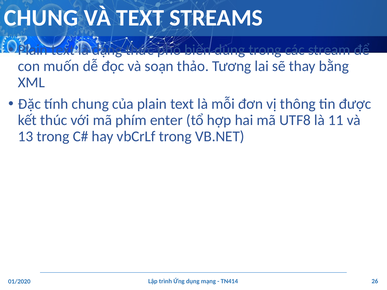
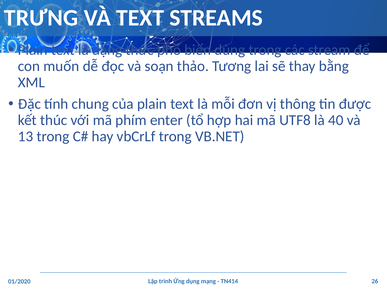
CHUNG at (41, 18): CHUNG -> TRƯNG
11: 11 -> 40
